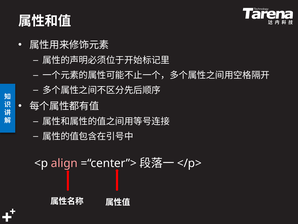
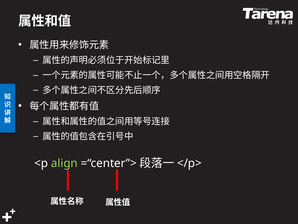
align colour: pink -> light green
